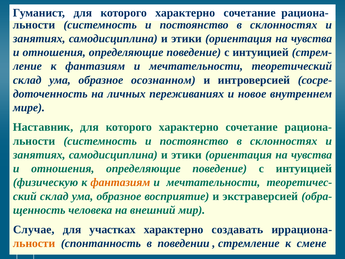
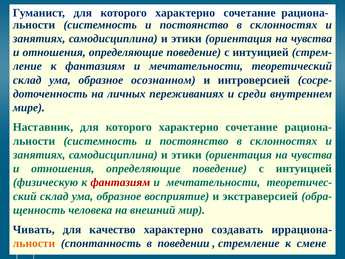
новое: новое -> среди
фантазиям at (120, 182) colour: orange -> red
Случае: Случае -> Чивать
участках: участках -> качество
